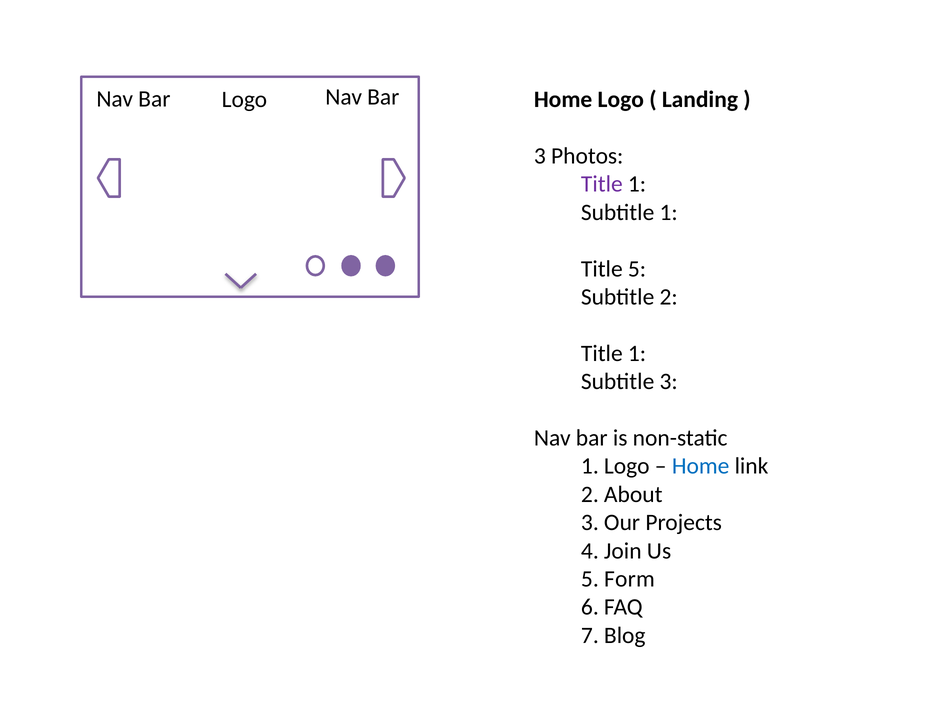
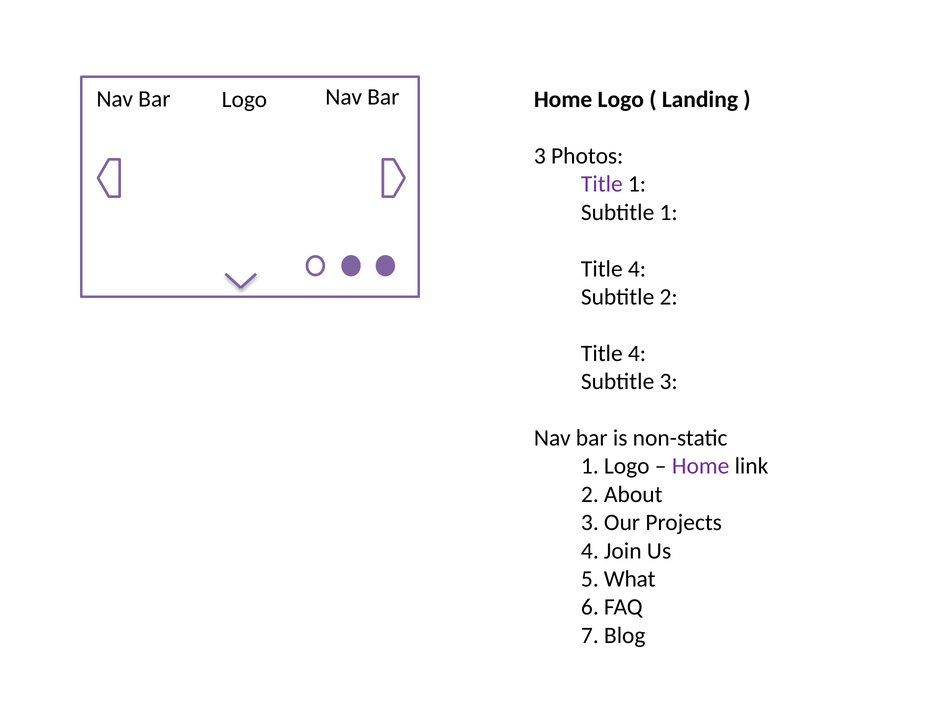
5 at (637, 269): 5 -> 4
1 at (637, 353): 1 -> 4
Home at (701, 466) colour: blue -> purple
Form: Form -> What
